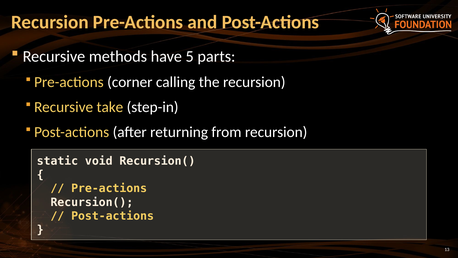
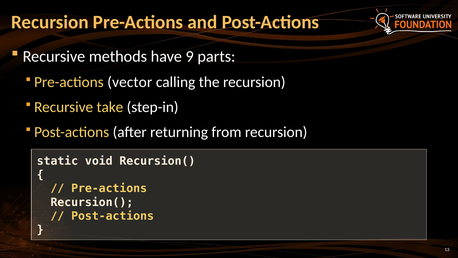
5: 5 -> 9
corner: corner -> vector
